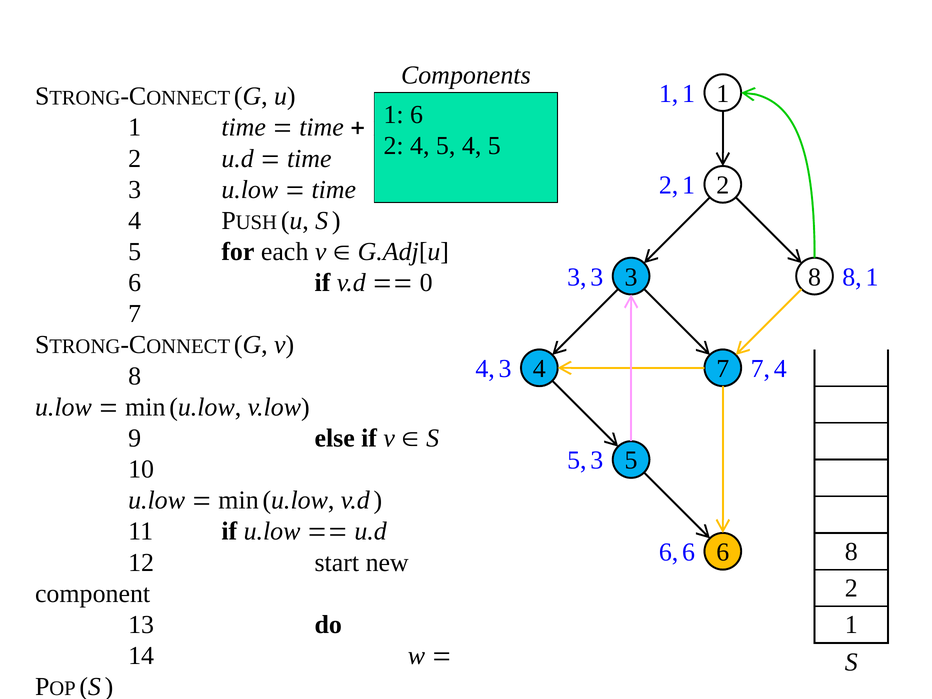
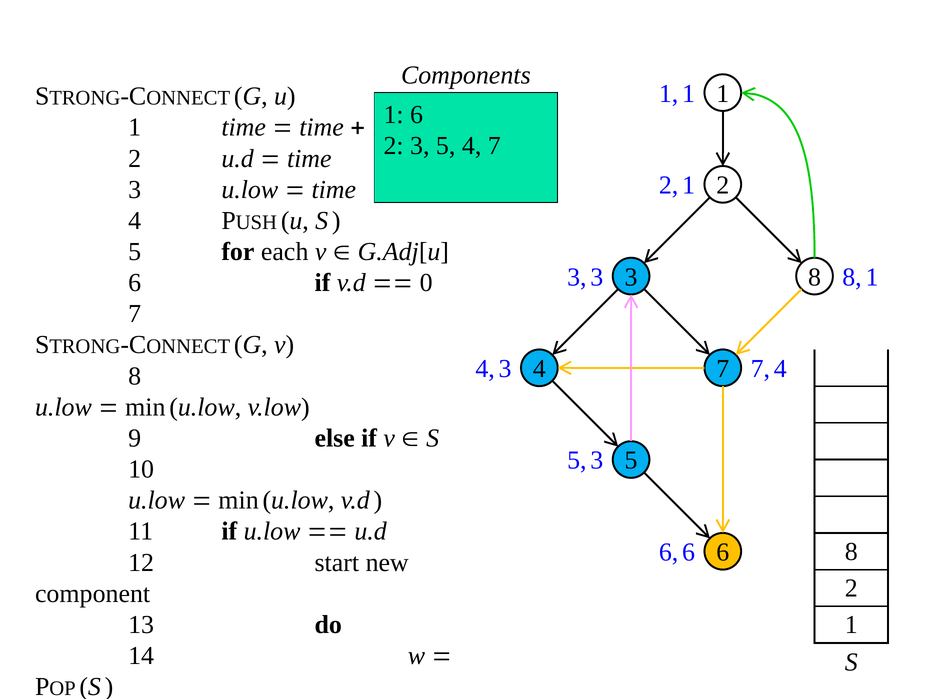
4 at (420, 146): 4 -> 3
5 4 5: 5 -> 7
